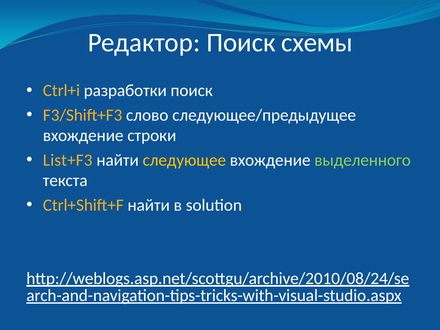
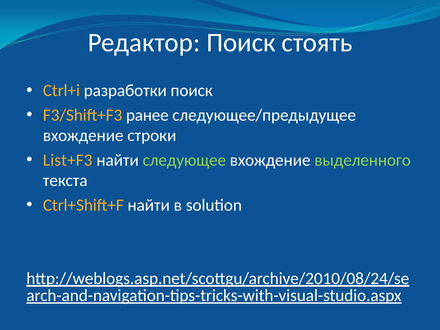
схемы: схемы -> стоять
слово: слово -> ранее
следующее colour: yellow -> light green
